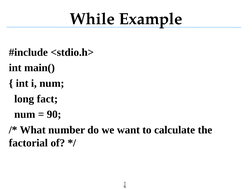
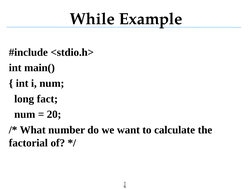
90: 90 -> 20
